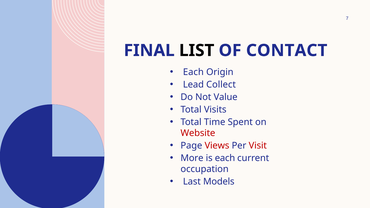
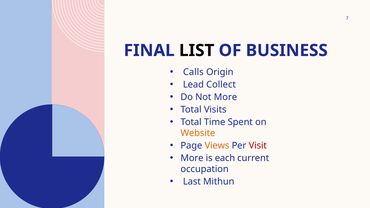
CONTACT: CONTACT -> BUSINESS
Each at (193, 72): Each -> Calls
Not Value: Value -> More
Website colour: red -> orange
Views colour: red -> orange
Models: Models -> Mithun
